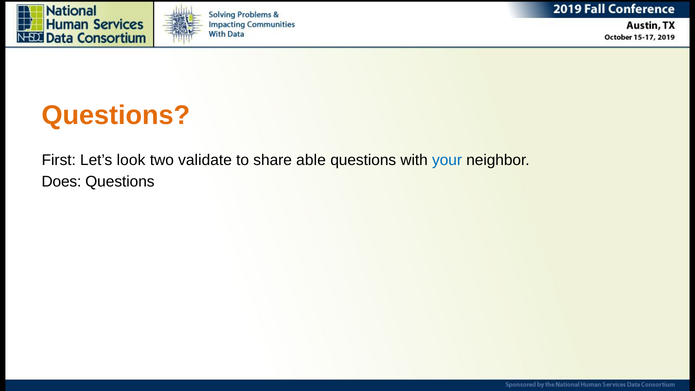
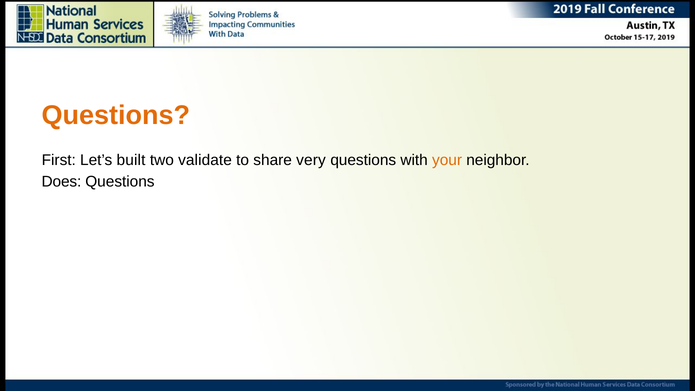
look: look -> built
able: able -> very
your colour: blue -> orange
